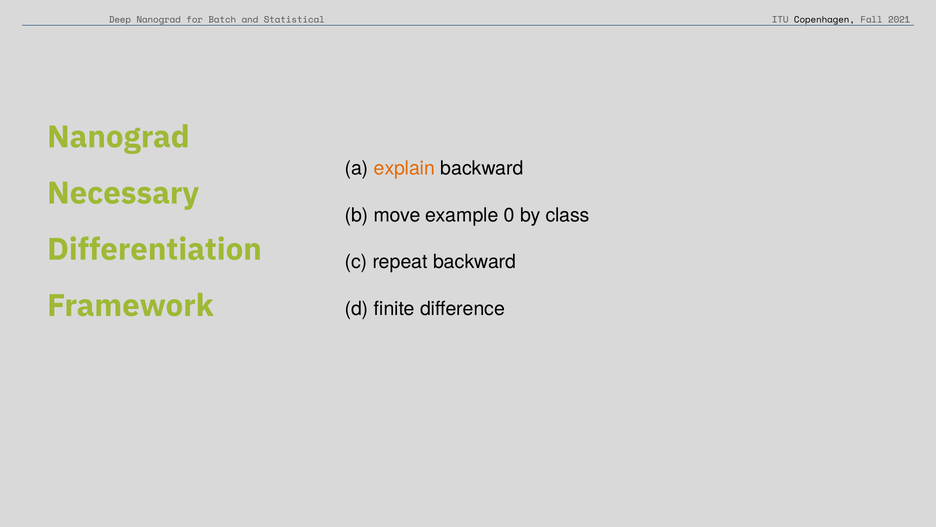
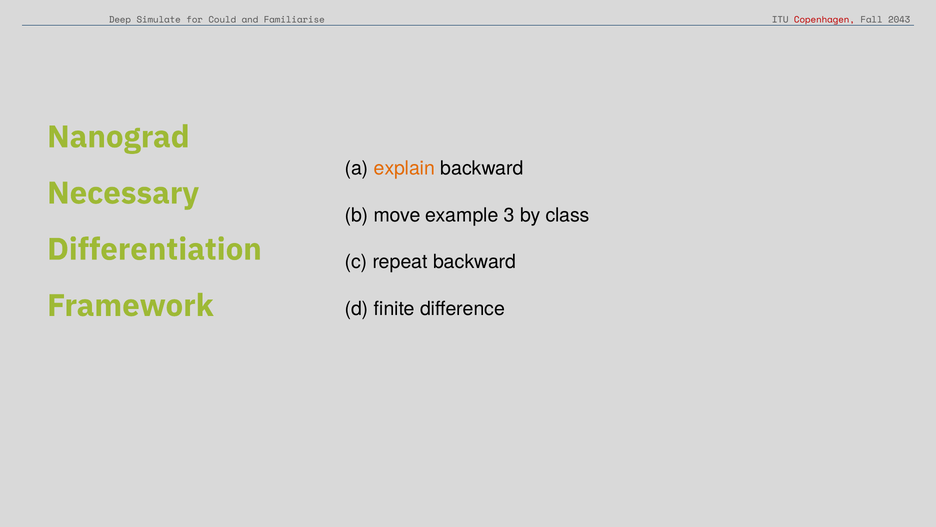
Deep Nanograd: Nanograd -> Simulate
Batch: Batch -> Could
Statistical: Statistical -> Familiarise
Copenhagen colour: black -> red
2021: 2021 -> 2043
0: 0 -> 3
